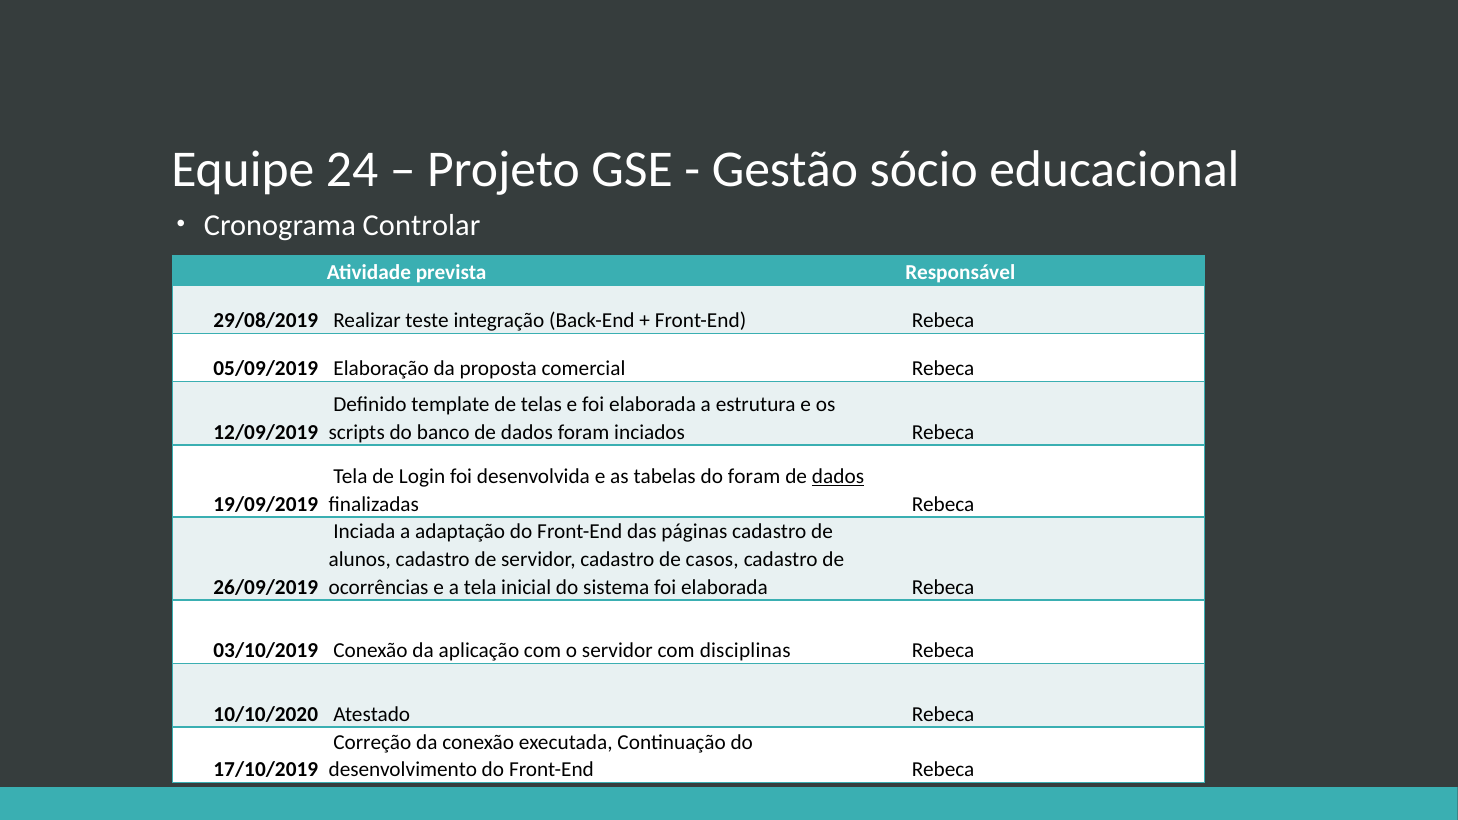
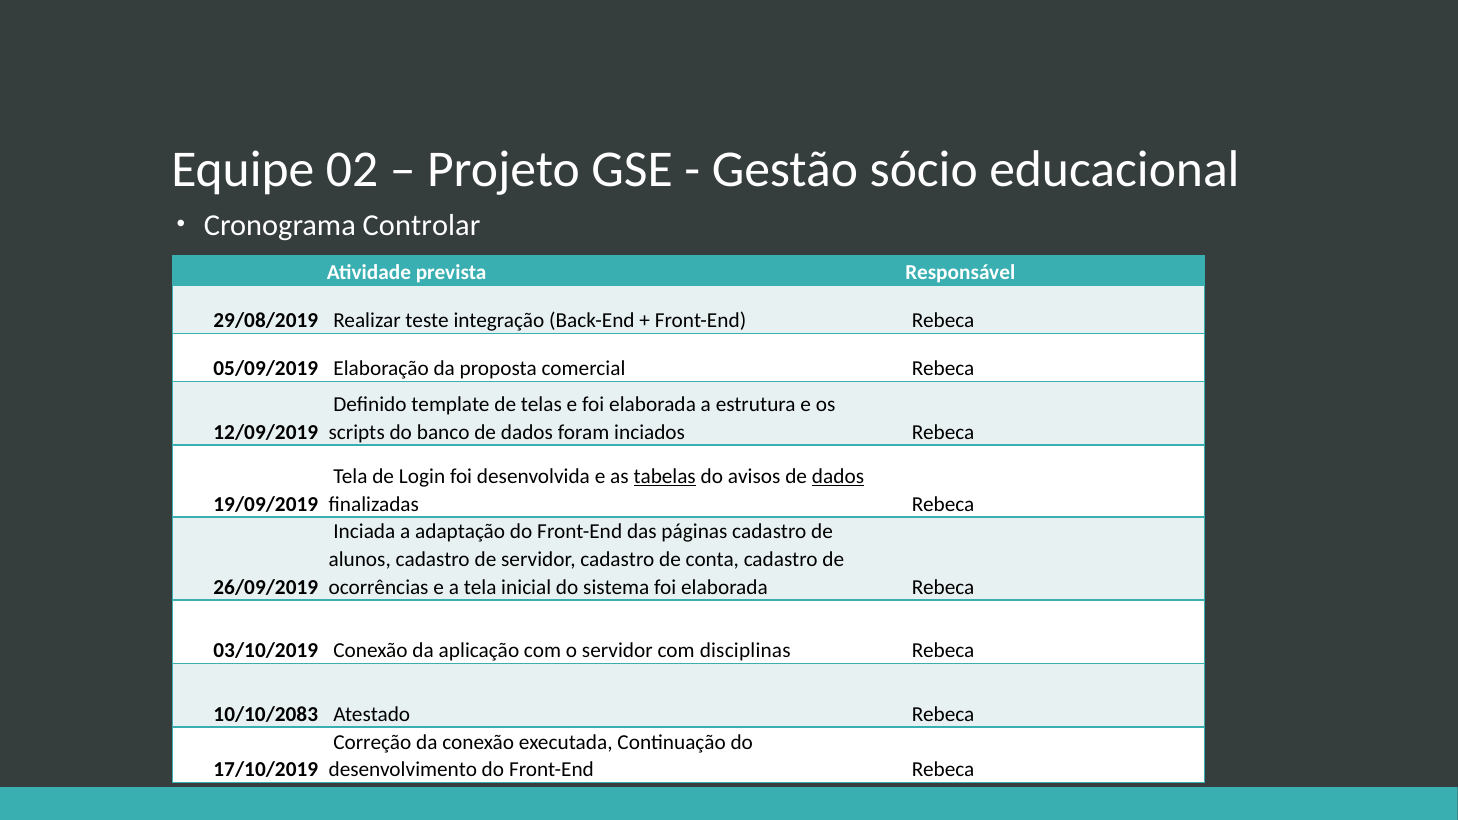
24: 24 -> 02
tabelas underline: none -> present
do foram: foram -> avisos
casos: casos -> conta
10/10/2020: 10/10/2020 -> 10/10/2083
